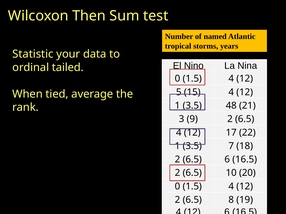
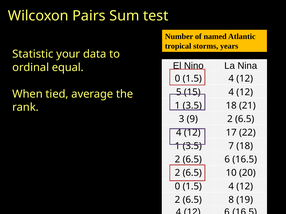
Then: Then -> Pairs
tailed: tailed -> equal
3.5 48: 48 -> 18
